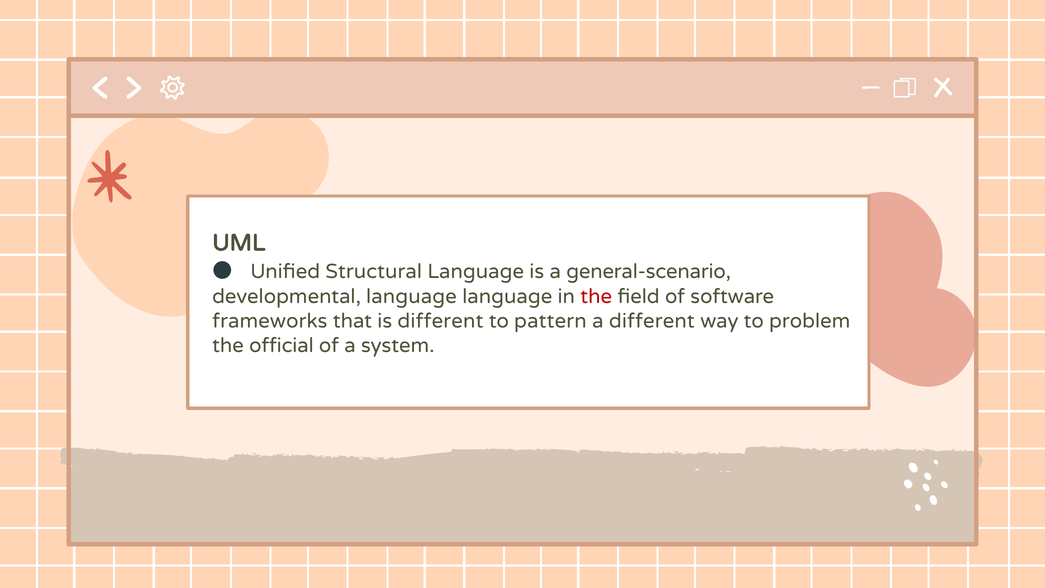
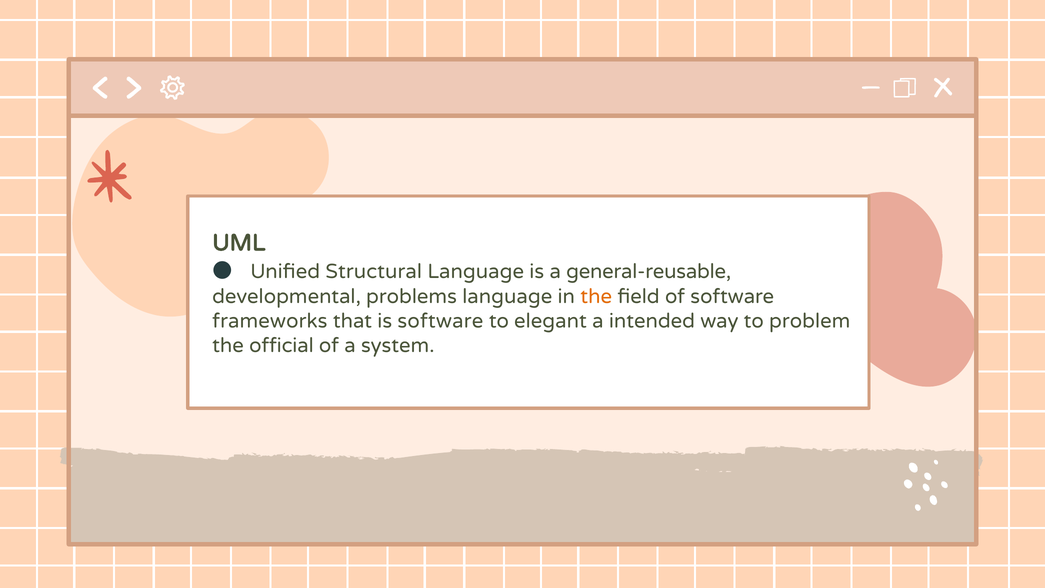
general-scenario: general-scenario -> general-reusable
developmental language: language -> problems
the at (596, 296) colour: red -> orange
is different: different -> software
pattern: pattern -> elegant
a different: different -> intended
